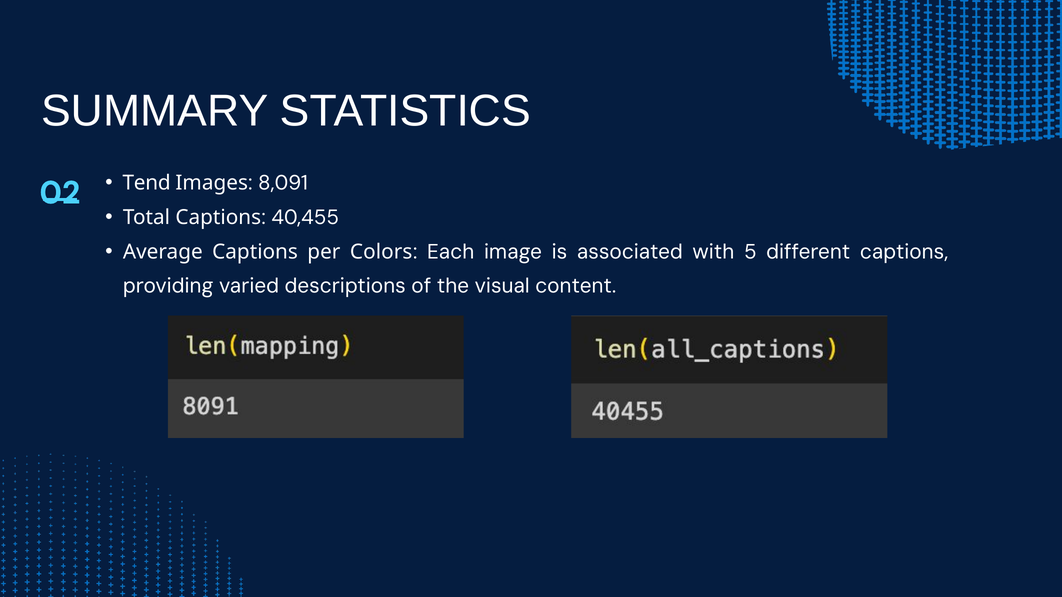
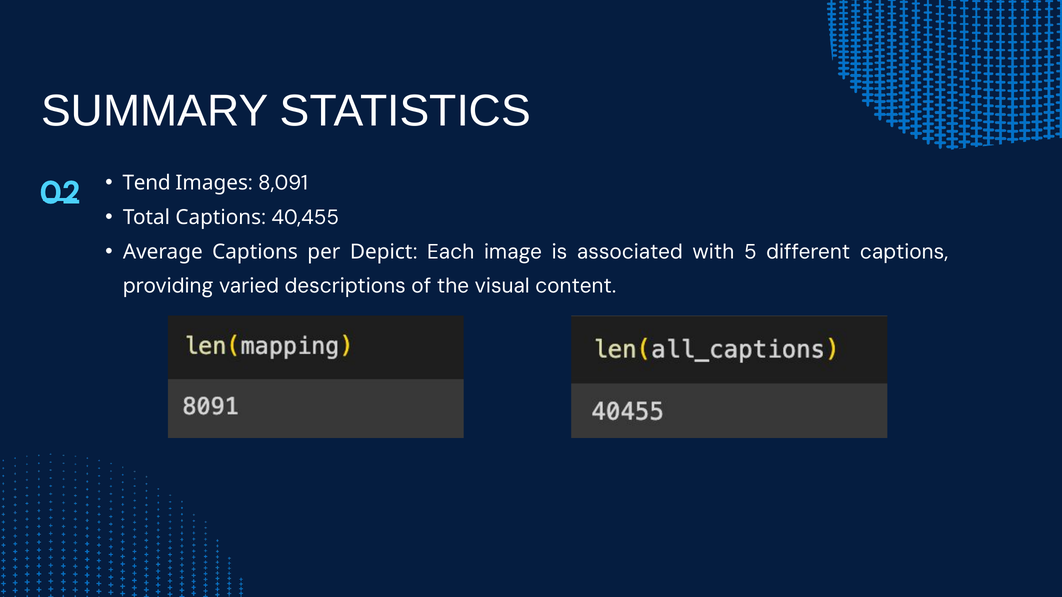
Colors: Colors -> Depict
